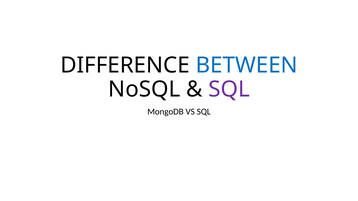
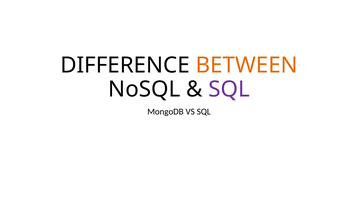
BETWEEN colour: blue -> orange
